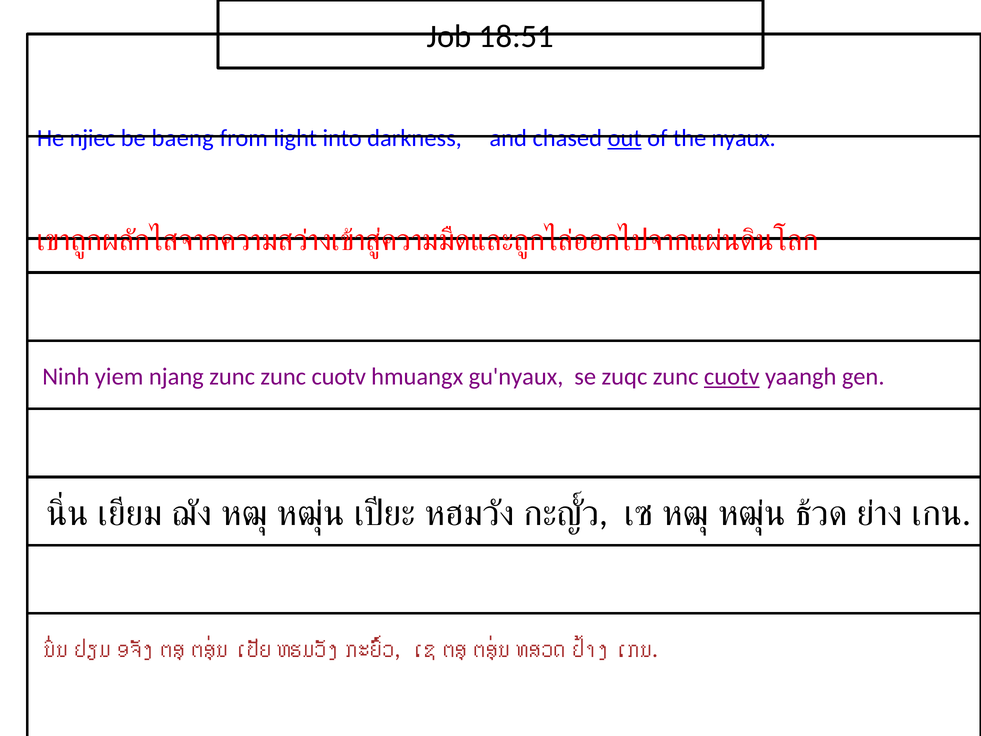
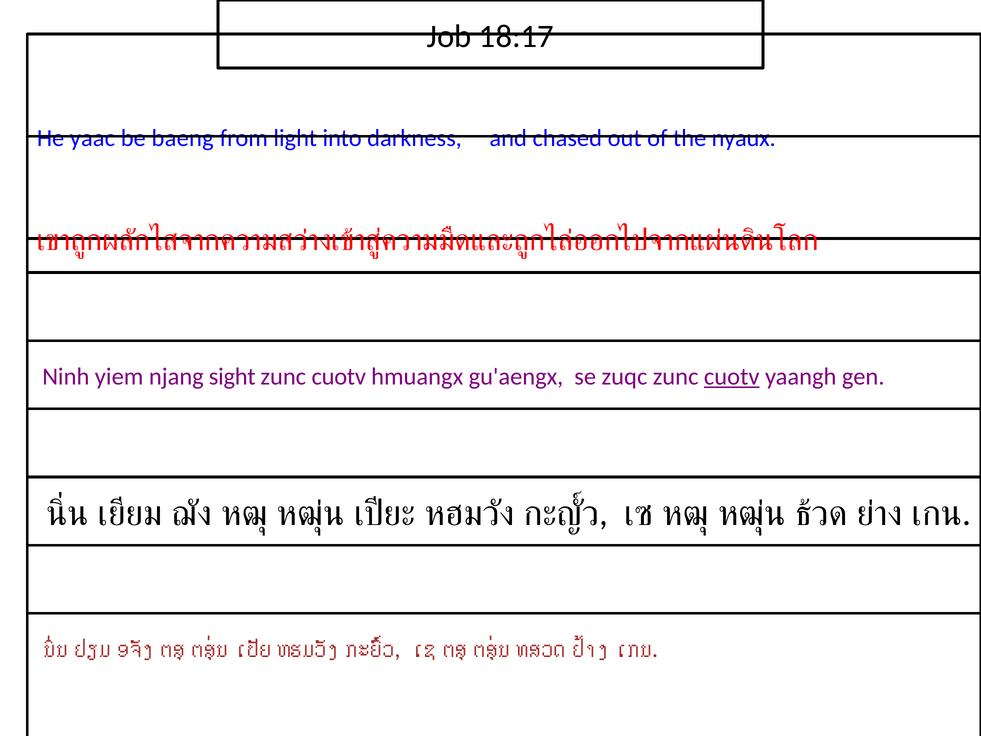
18:51: 18:51 -> 18:17
njiec: njiec -> yaac
out underline: present -> none
njang zunc: zunc -> sight
gu'nyaux: gu'nyaux -> gu'aengx
